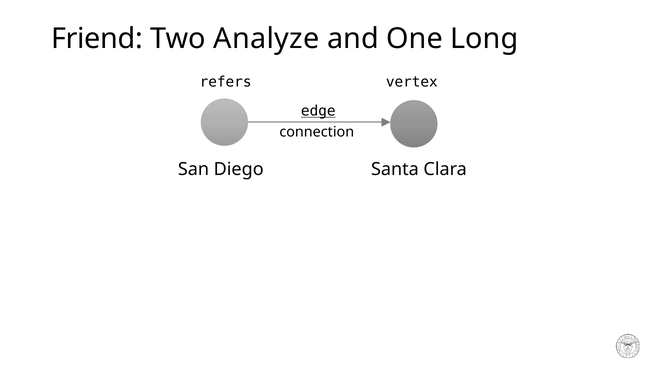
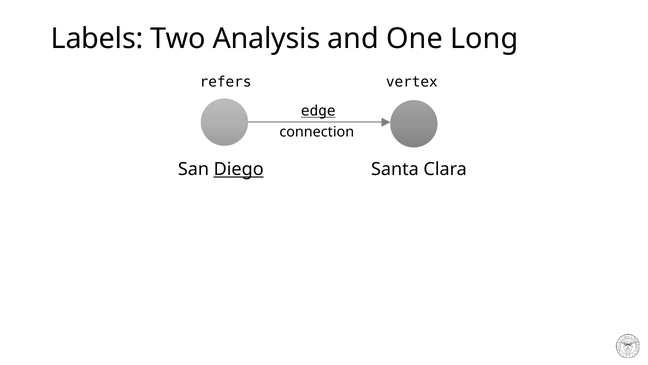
Friend: Friend -> Labels
Analyze: Analyze -> Analysis
Diego underline: none -> present
